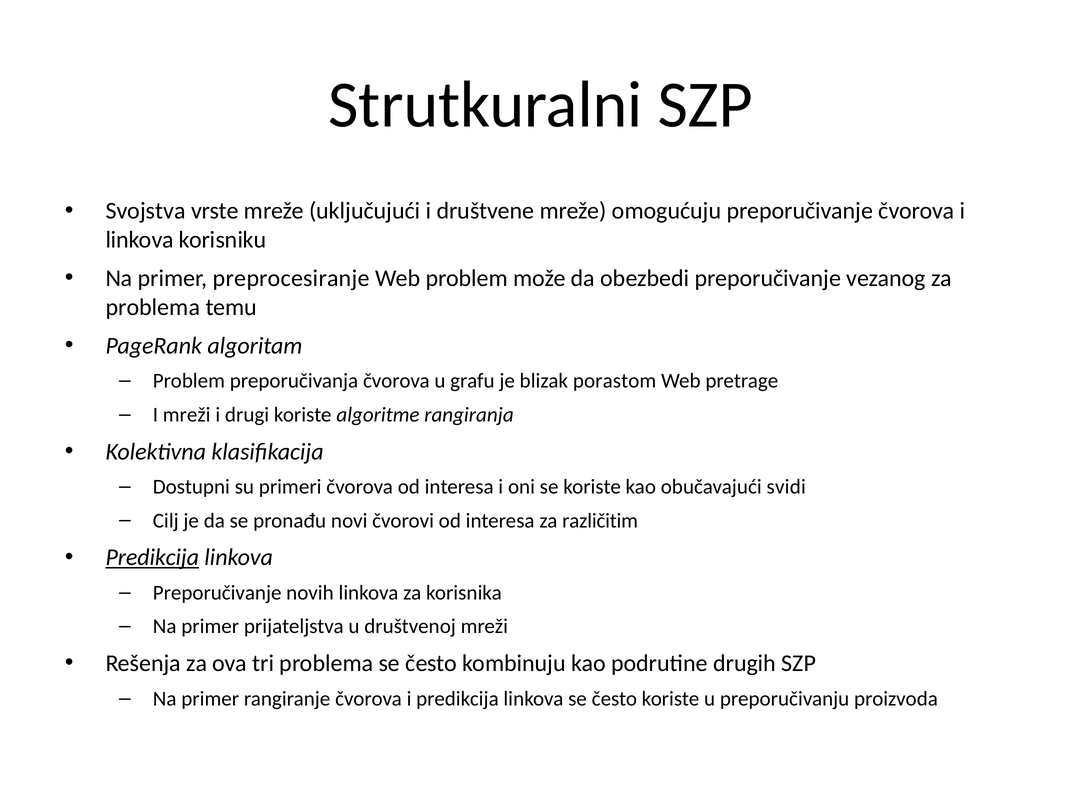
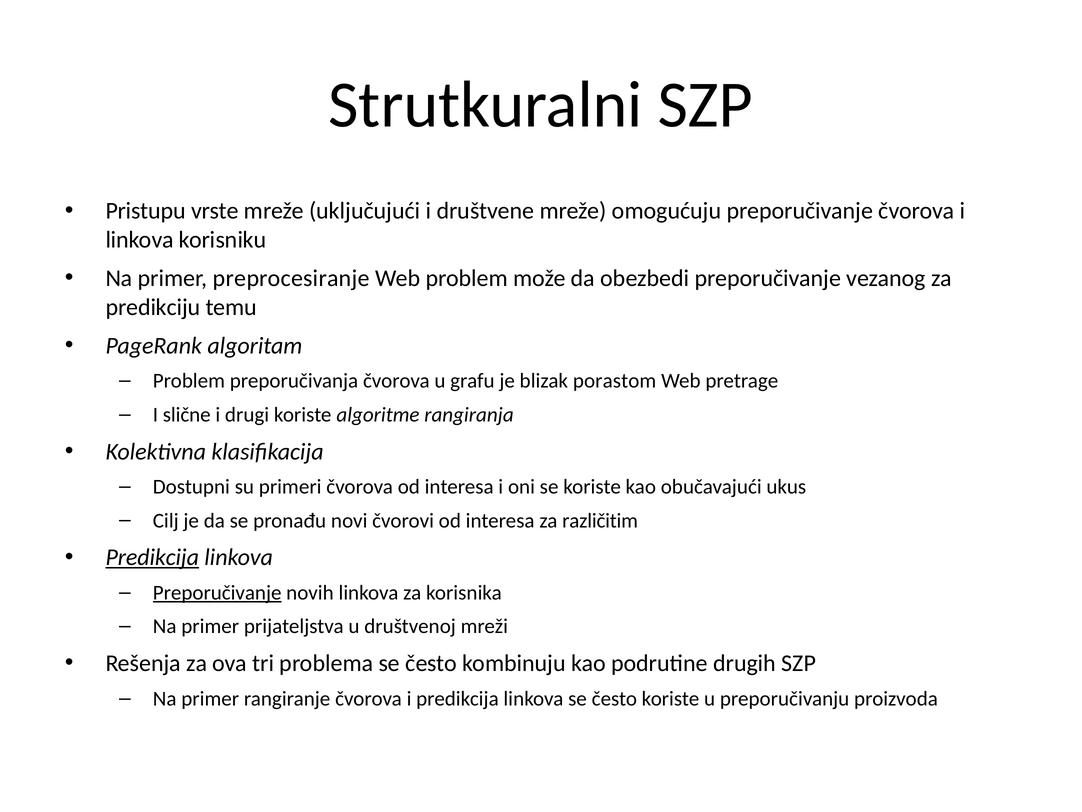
Svojstva: Svojstva -> Pristupu
problema at (153, 307): problema -> predikciju
I mreži: mreži -> slične
svidi: svidi -> ukus
Preporučivanje at (217, 592) underline: none -> present
